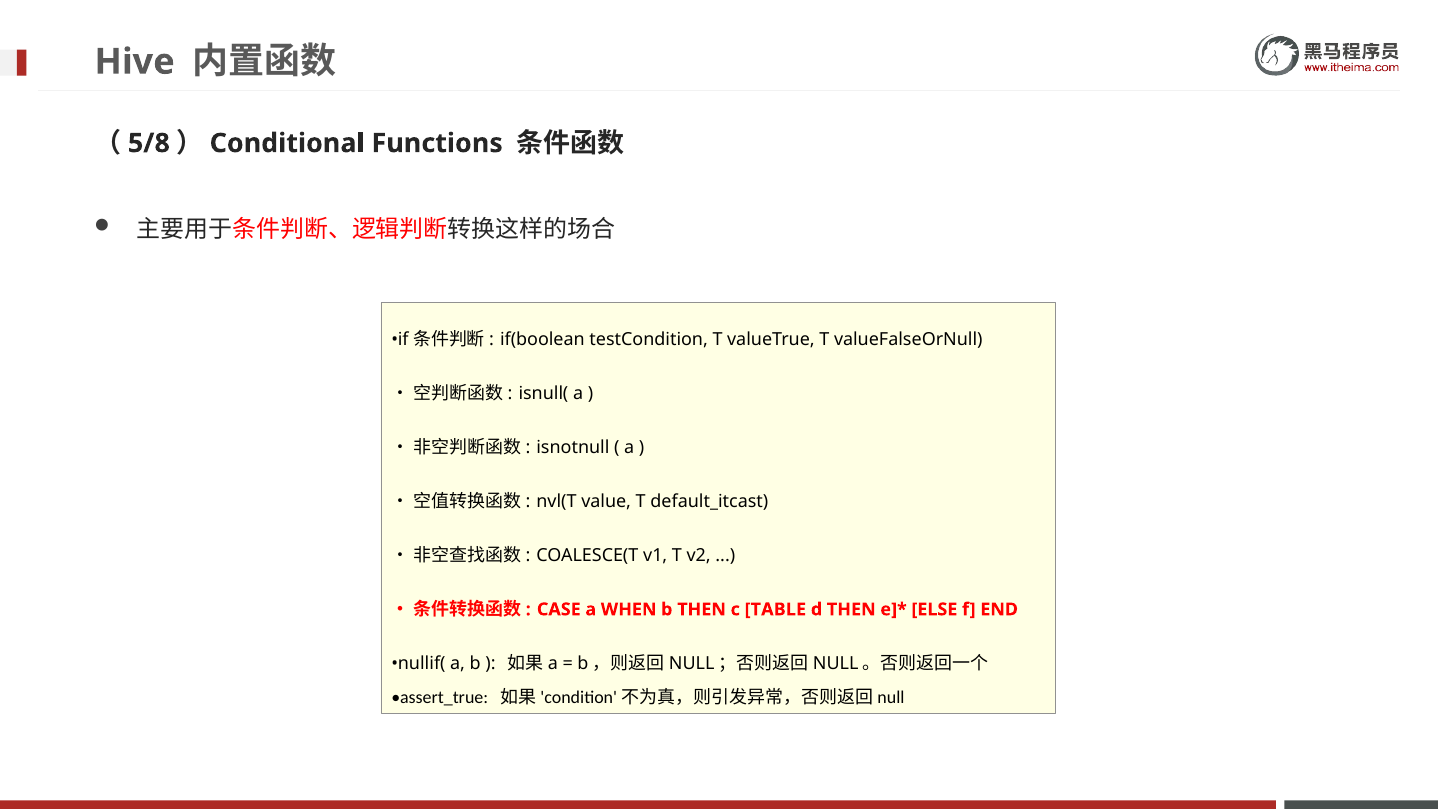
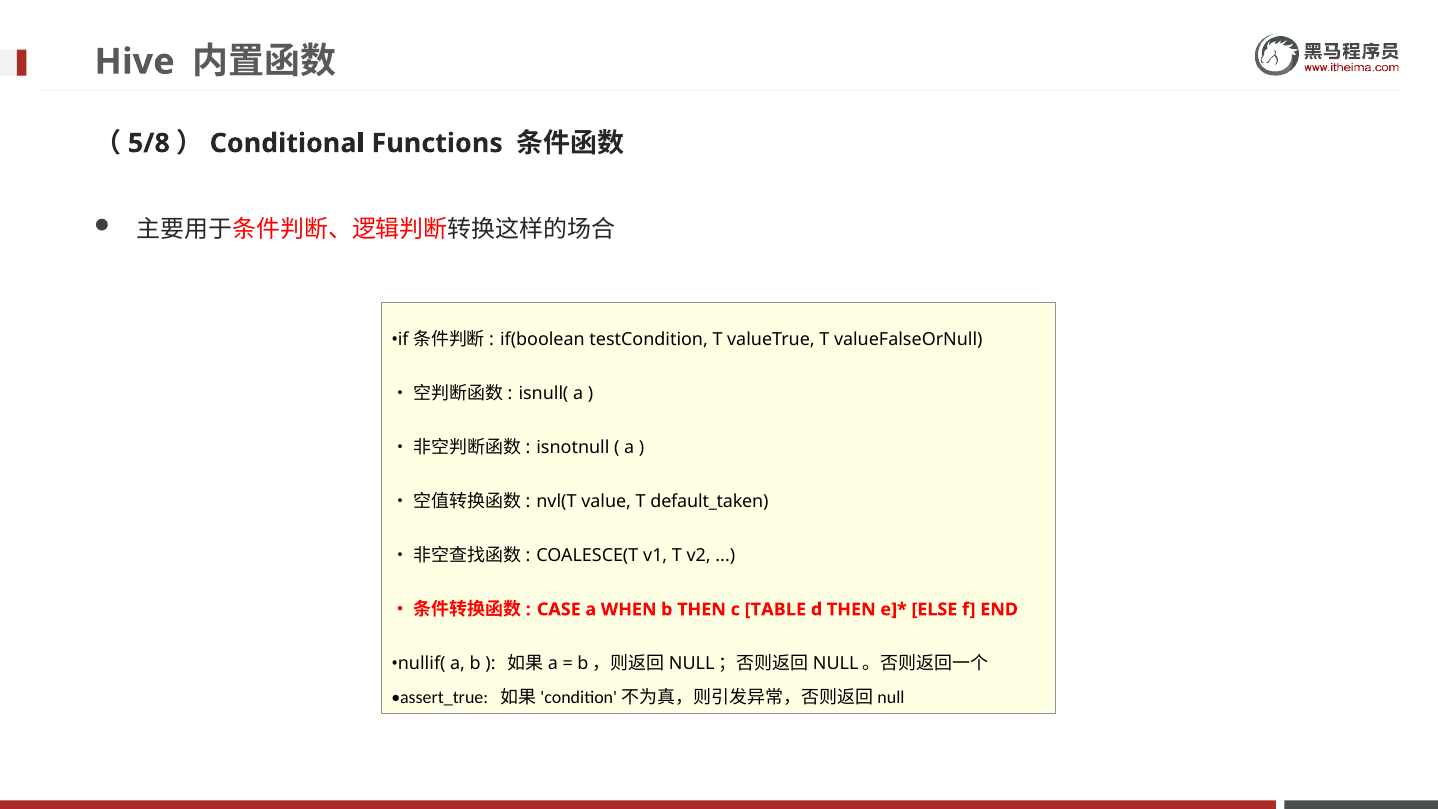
default_itcast: default_itcast -> default_taken
